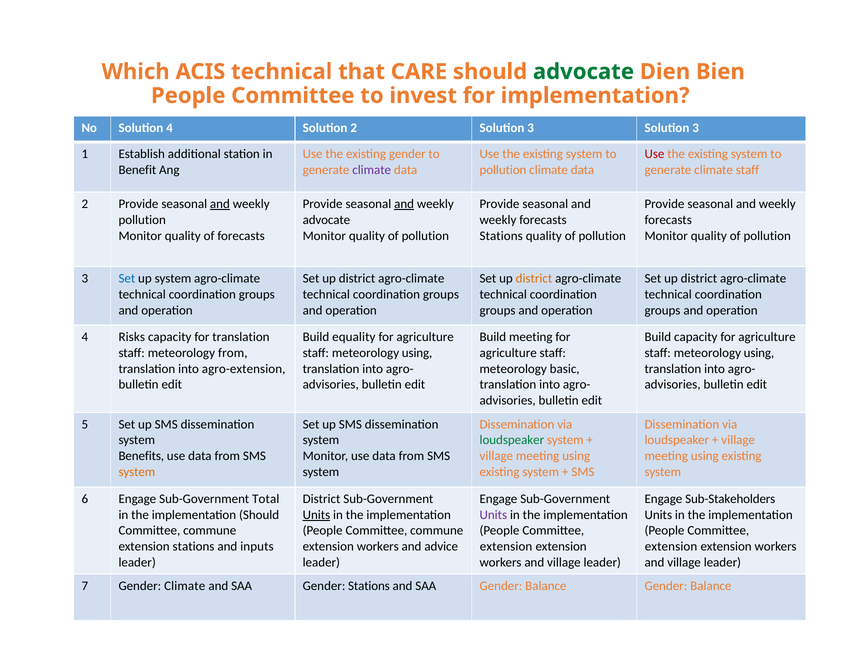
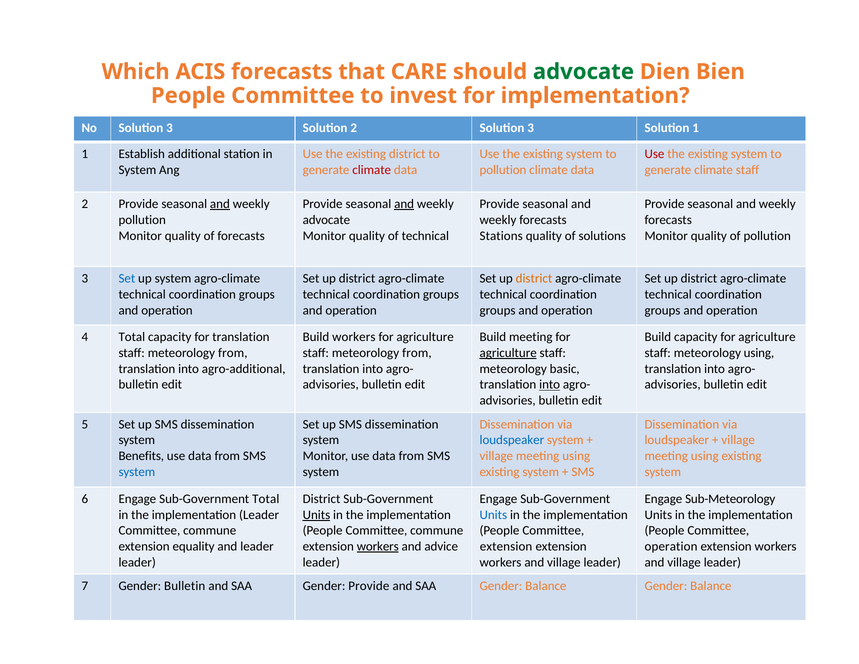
ACIS technical: technical -> forecasts
No Solution 4: 4 -> 3
3 Solution 3: 3 -> 1
existing gender: gender -> district
Benefit at (137, 170): Benefit -> System
climate at (372, 170) colour: purple -> red
pollution at (425, 236): pollution -> technical
pollution at (602, 236): pollution -> solutions
4 Risks: Risks -> Total
Build equality: equality -> workers
using at (417, 353): using -> from
agriculture at (508, 353) underline: none -> present
agro-extension: agro-extension -> agro-additional
into at (550, 385) underline: none -> present
loudspeaker at (512, 440) colour: green -> blue
system at (137, 472) colour: orange -> blue
Sub-Stakeholders: Sub-Stakeholders -> Sub-Meteorology
implementation Should: Should -> Leader
Units at (493, 515) colour: purple -> blue
extension stations: stations -> equality
and inputs: inputs -> leader
workers at (378, 546) underline: none -> present
extension at (671, 546): extension -> operation
Gender Climate: Climate -> Bulletin
Gender Stations: Stations -> Provide
